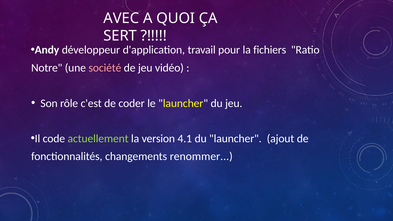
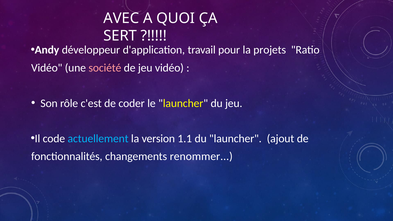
fichiers: fichiers -> projets
Notre at (47, 68): Notre -> Vidéo
actuellement colour: light green -> light blue
4.1: 4.1 -> 1.1
